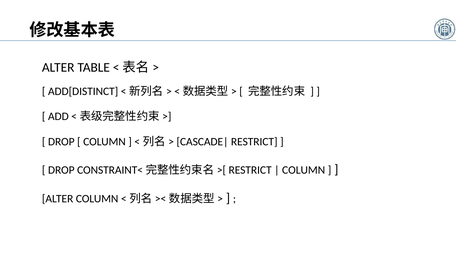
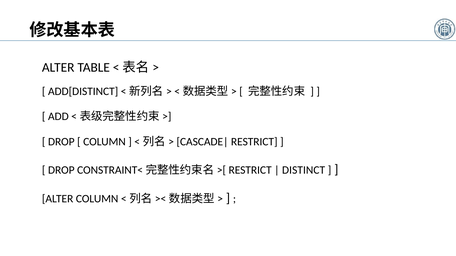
COLUMN at (304, 170): COLUMN -> DISTINCT
